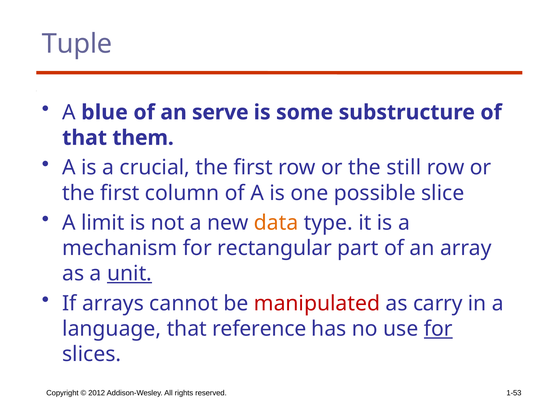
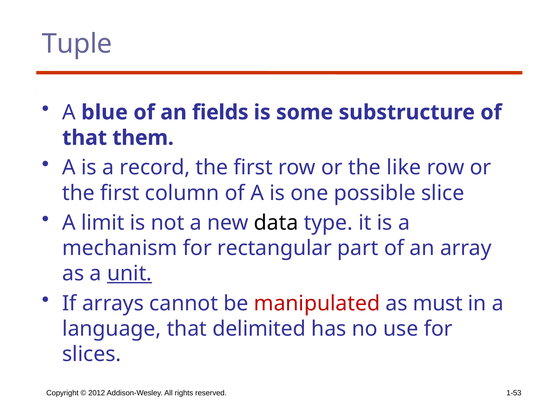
serve: serve -> fields
crucial: crucial -> record
still: still -> like
data colour: orange -> black
carry: carry -> must
reference: reference -> delimited
for at (438, 329) underline: present -> none
